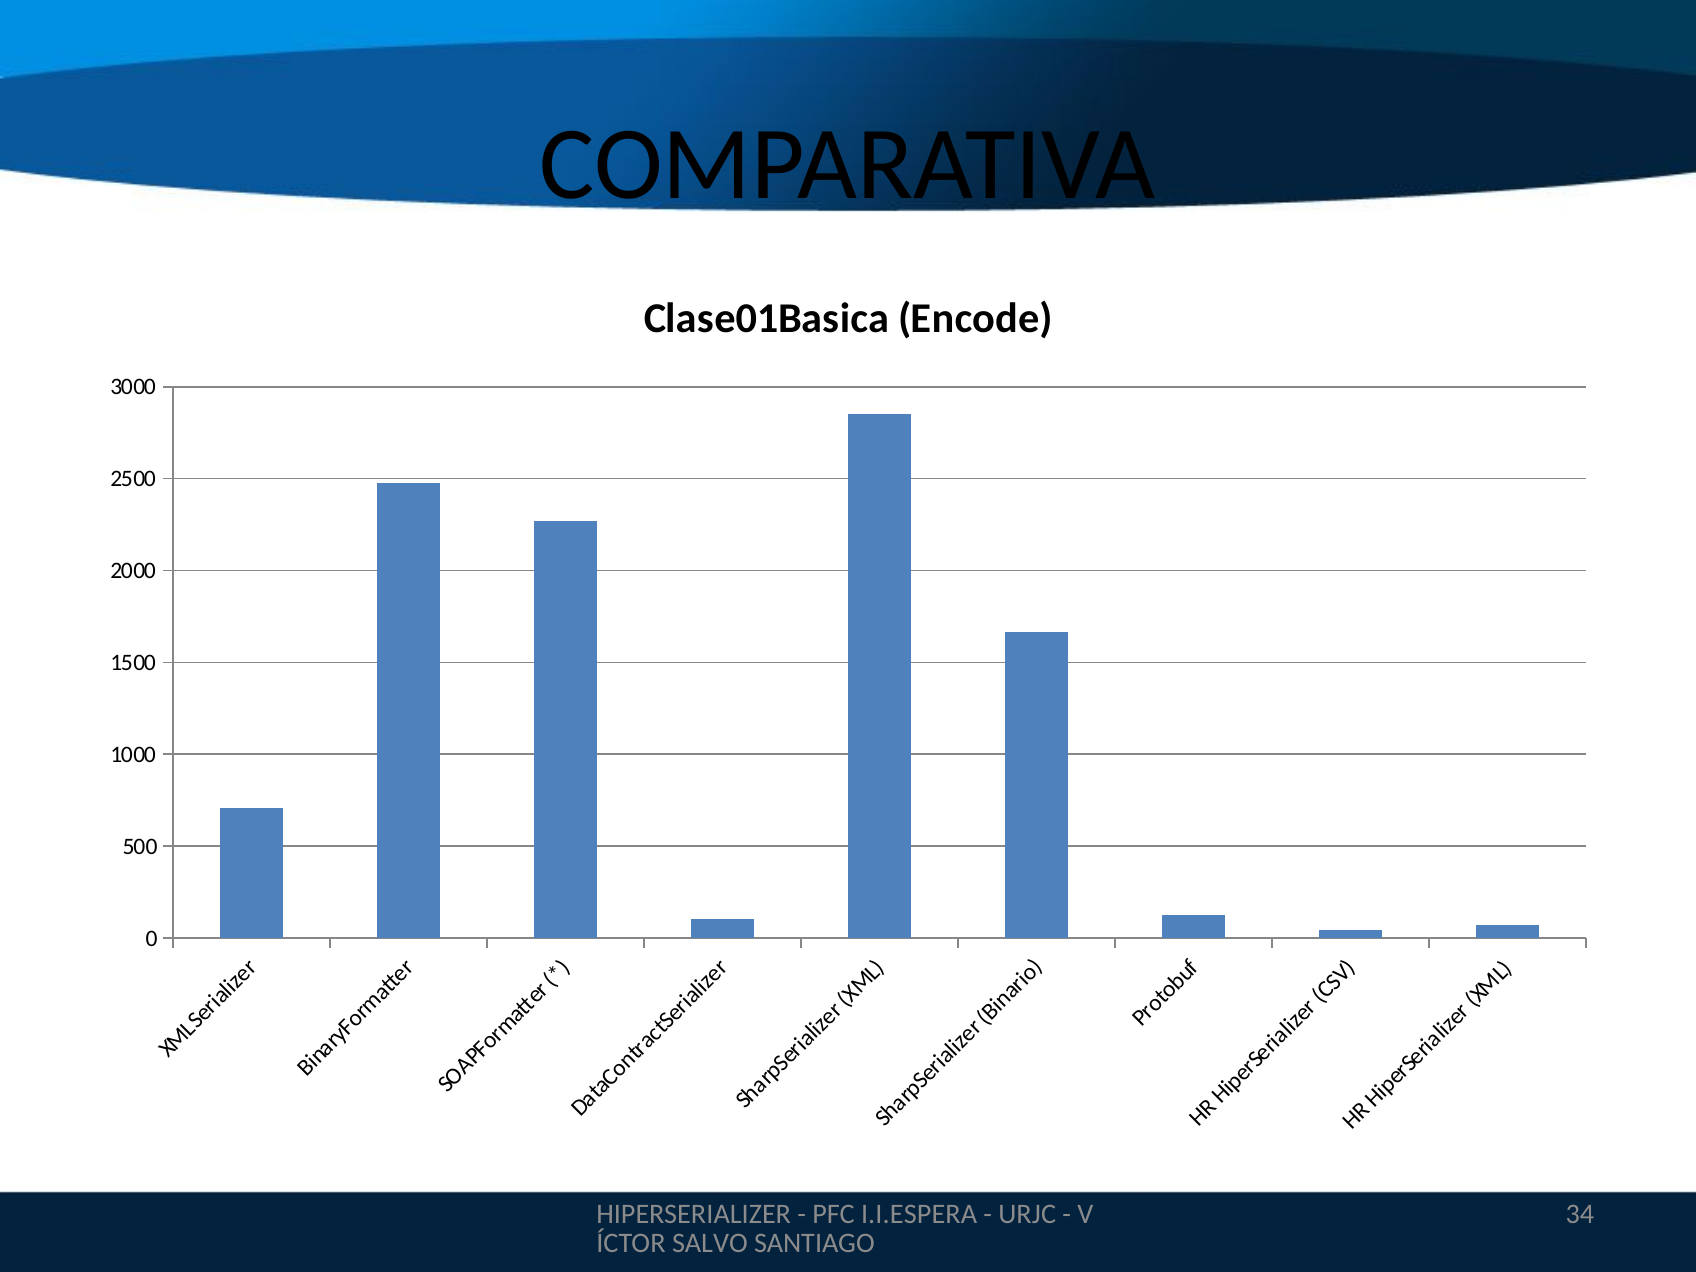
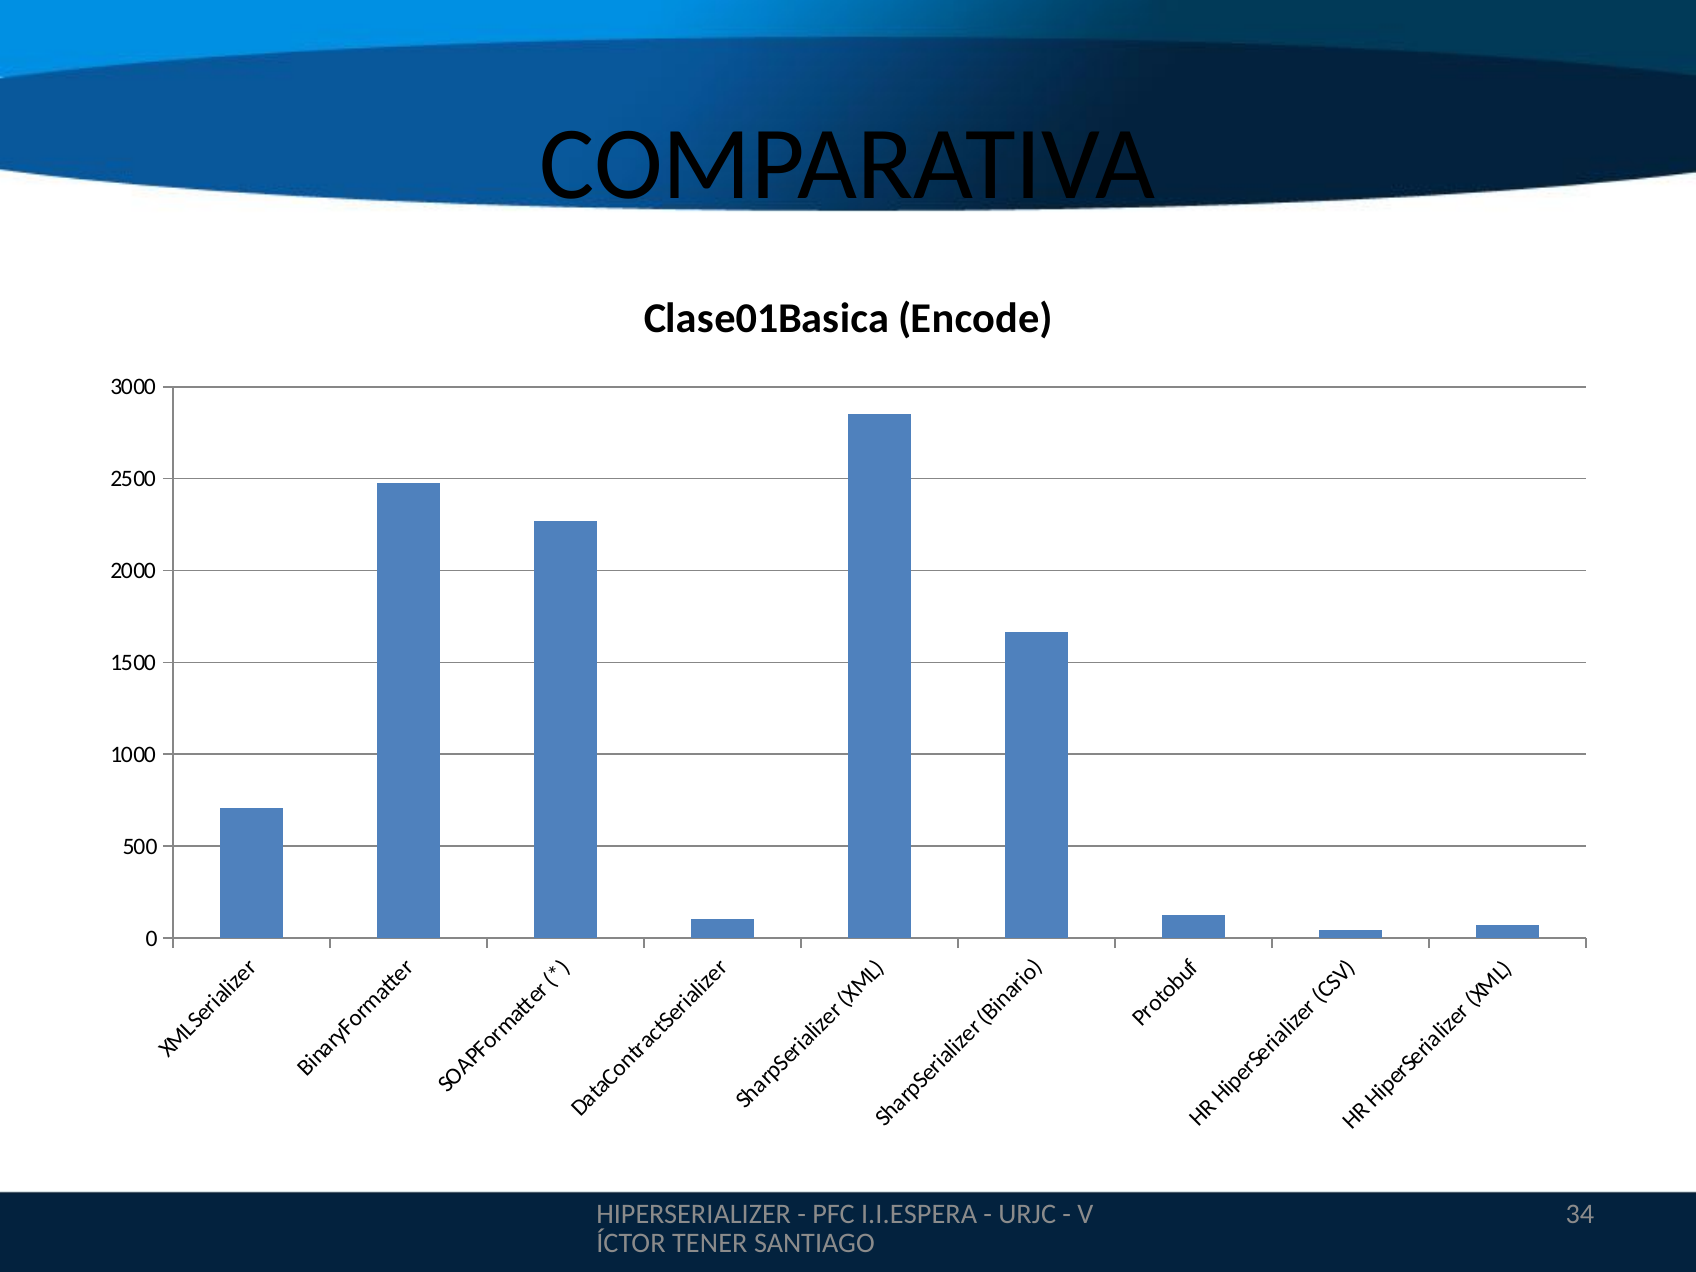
SALVO: SALVO -> TENER
